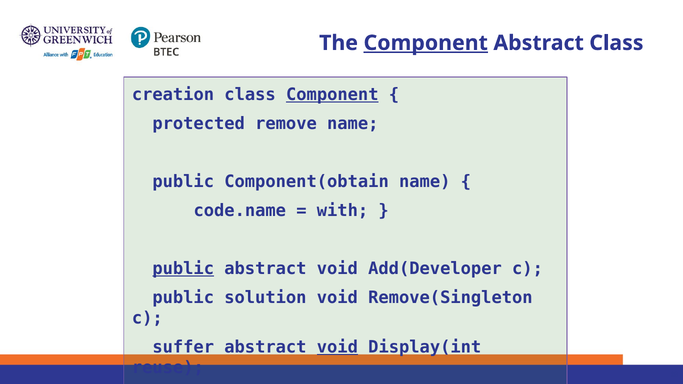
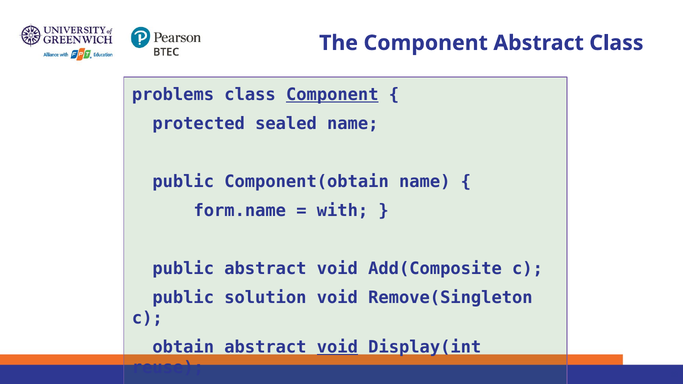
Component at (426, 43) underline: present -> none
creation: creation -> problems
remove: remove -> sealed
code.name: code.name -> form.name
public at (183, 269) underline: present -> none
Add(Developer: Add(Developer -> Add(Composite
suffer: suffer -> obtain
